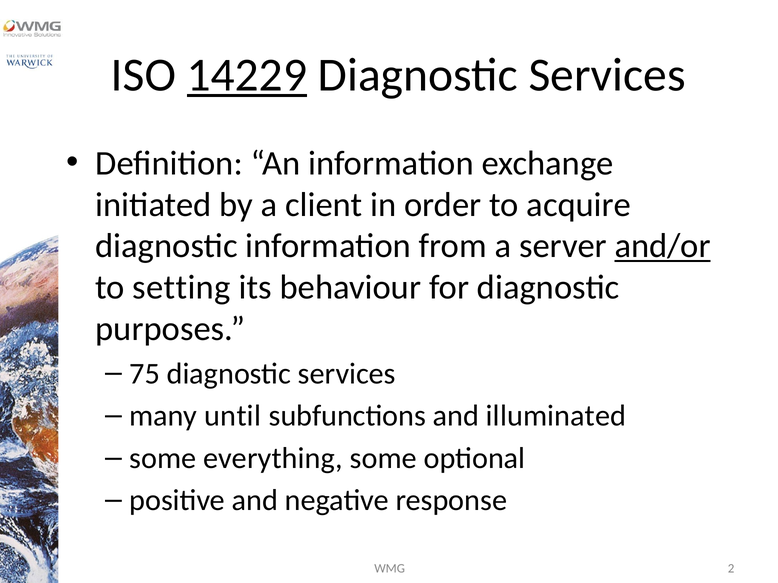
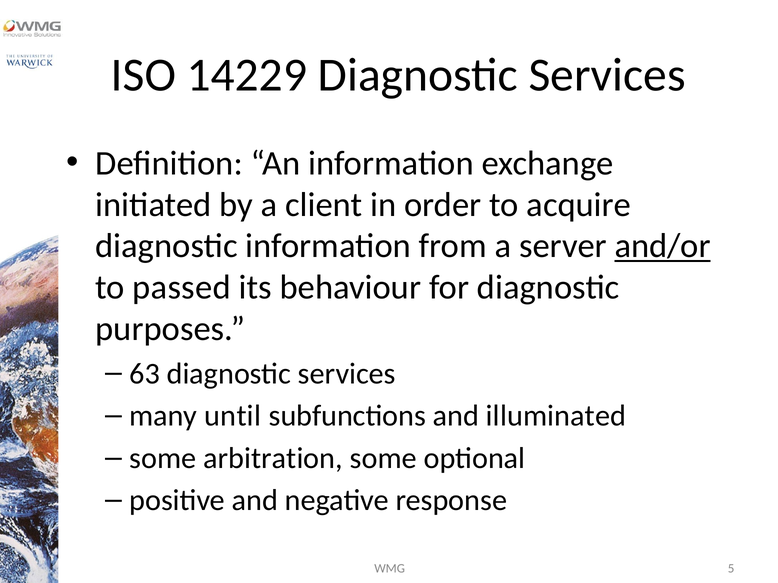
14229 underline: present -> none
setting: setting -> passed
75: 75 -> 63
everything: everything -> arbitration
2: 2 -> 5
